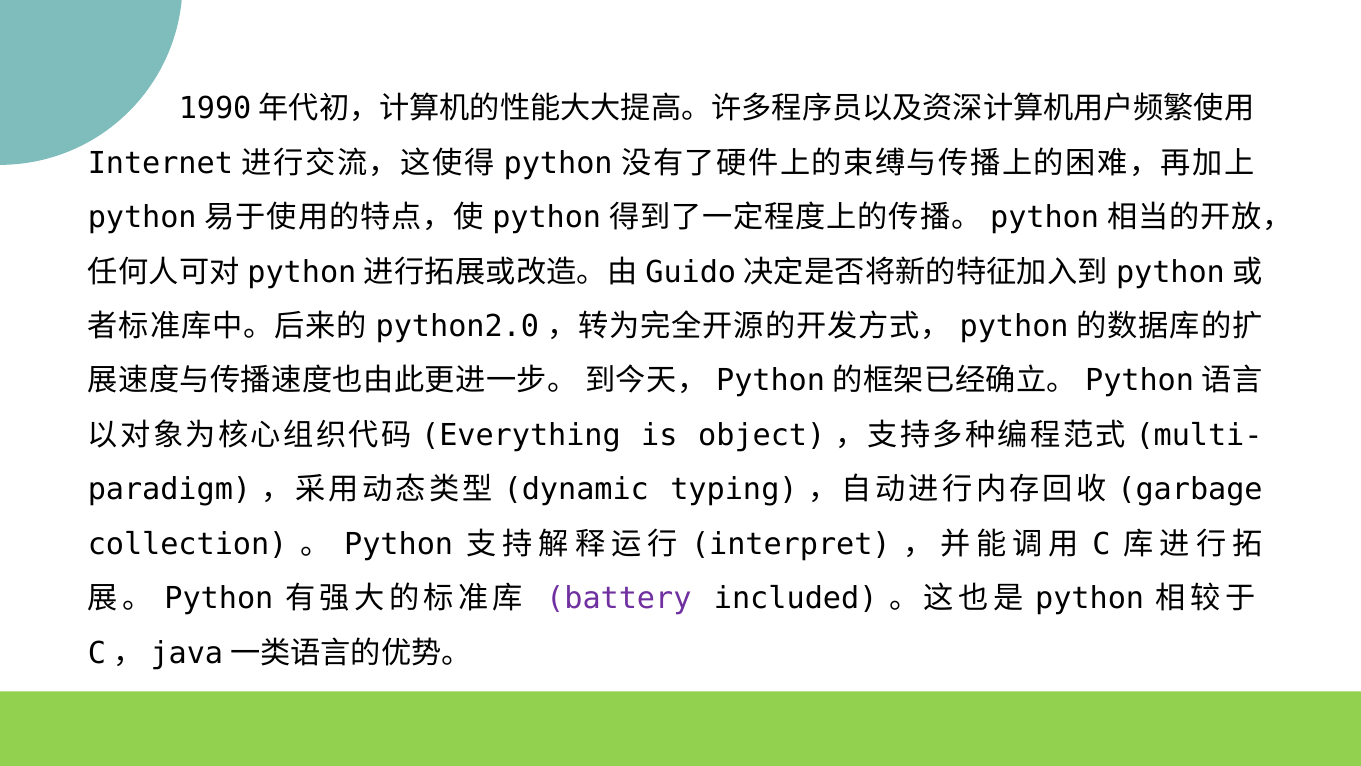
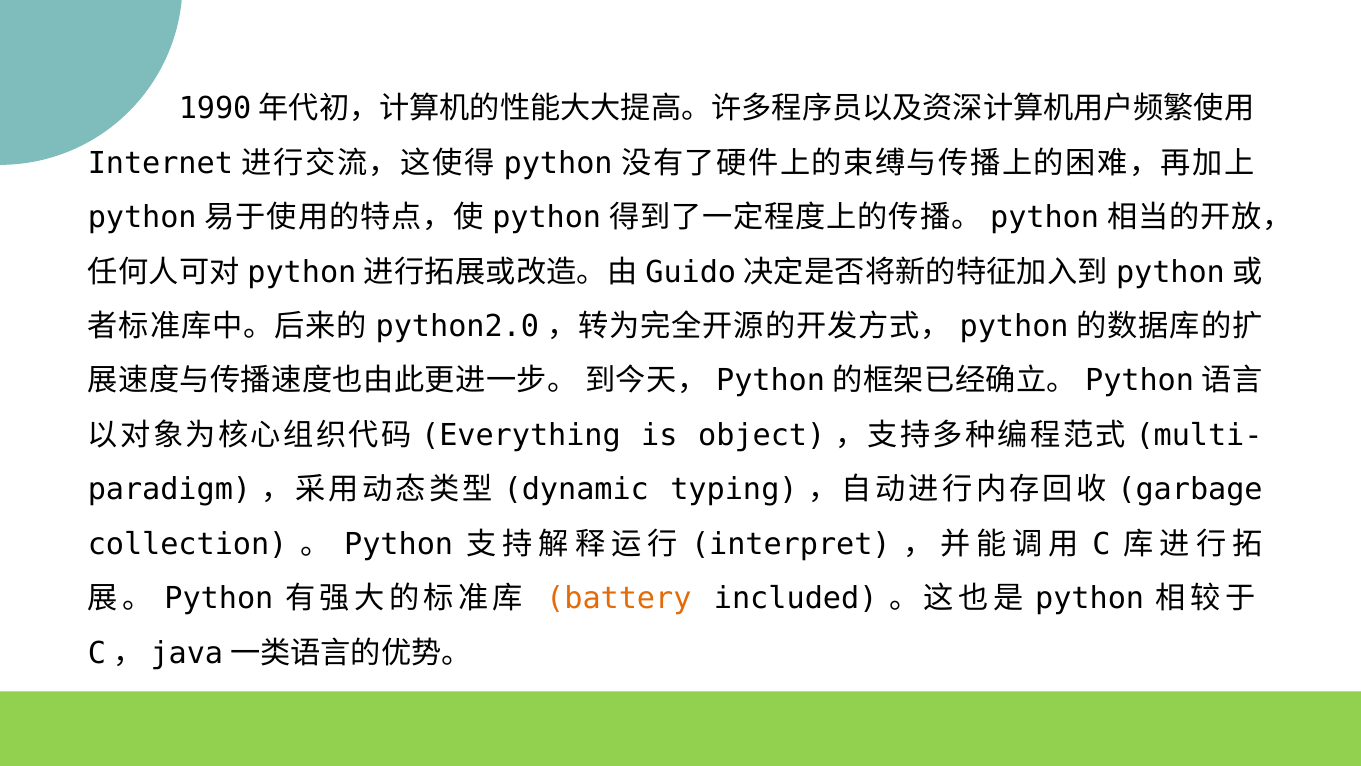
battery colour: purple -> orange
